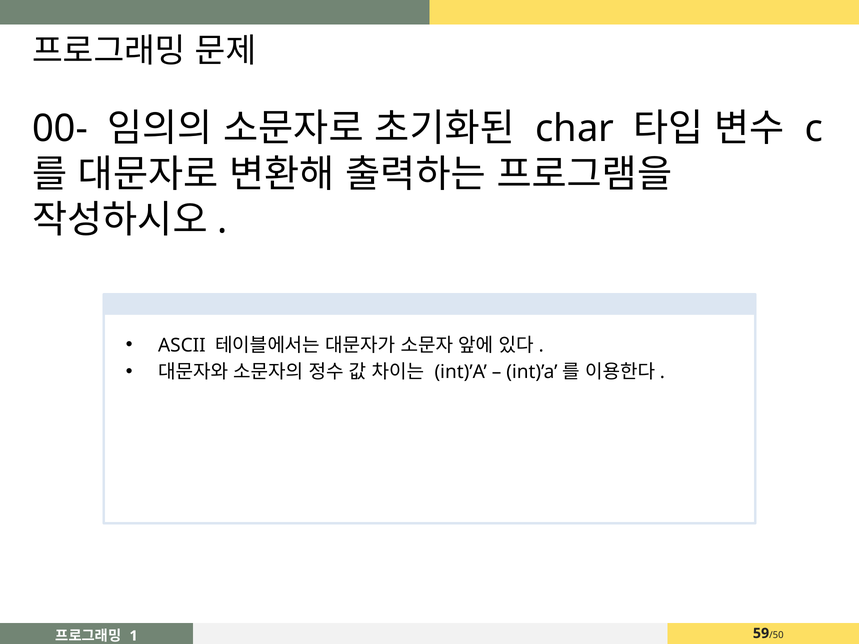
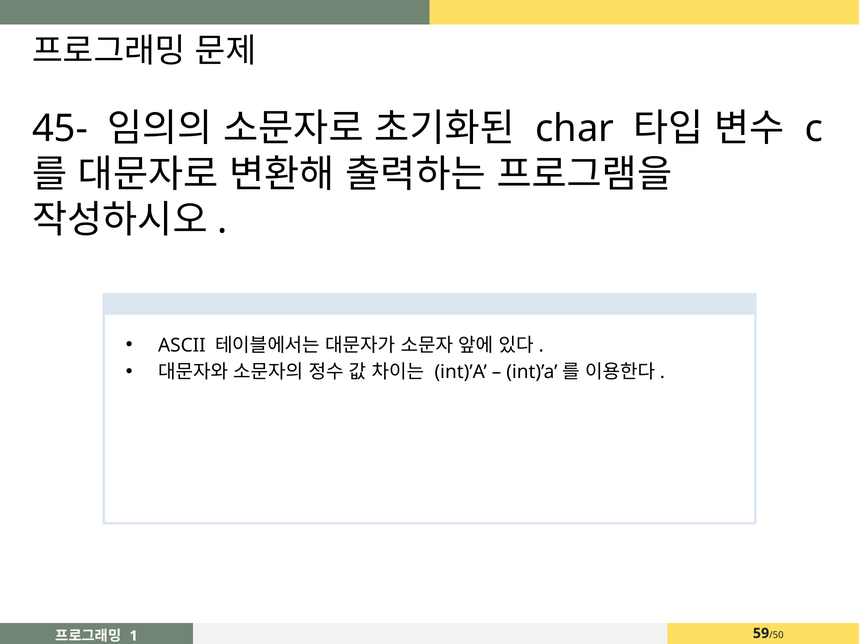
00-: 00- -> 45-
